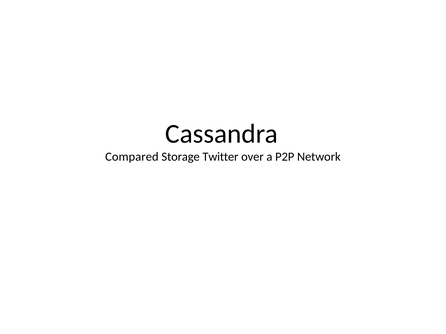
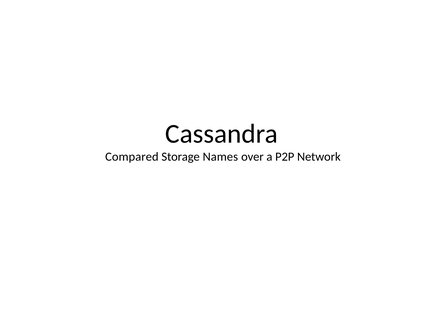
Twitter: Twitter -> Names
